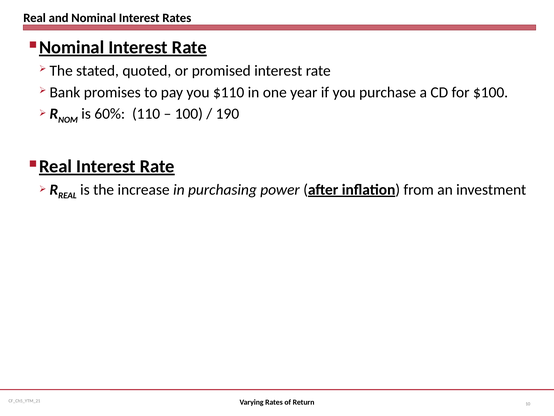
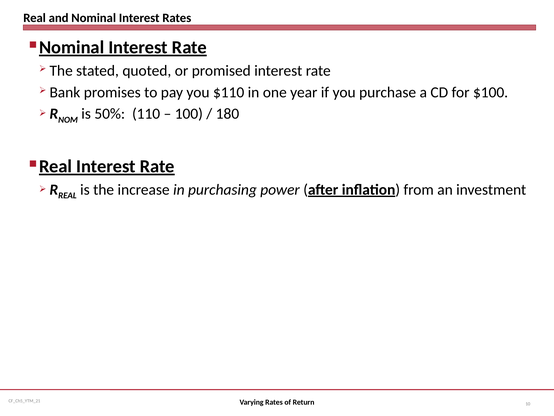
60%: 60% -> 50%
190: 190 -> 180
